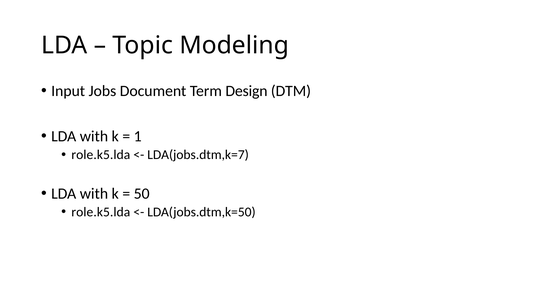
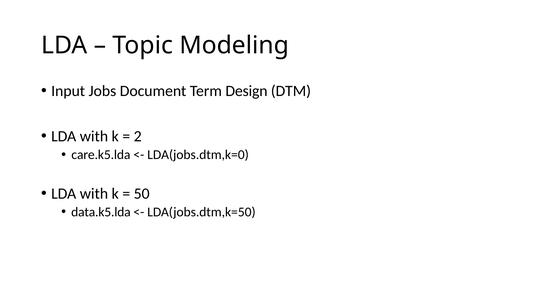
1: 1 -> 2
role.k5.lda at (101, 155): role.k5.lda -> care.k5.lda
LDA(jobs.dtm,k=7: LDA(jobs.dtm,k=7 -> LDA(jobs.dtm,k=0
role.k5.lda at (101, 212): role.k5.lda -> data.k5.lda
